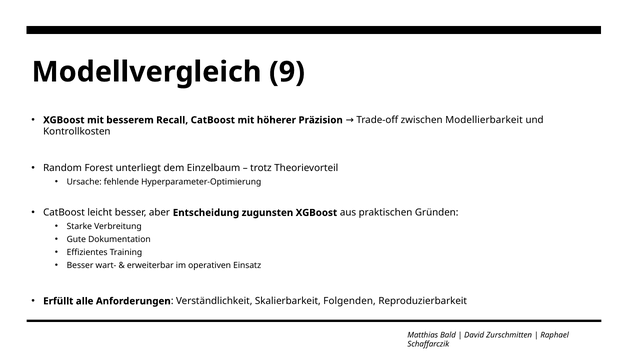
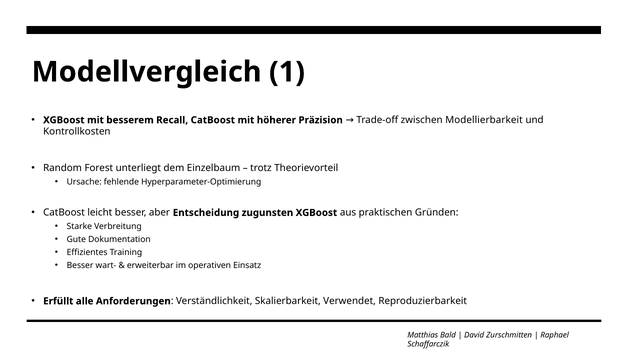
9: 9 -> 1
Folgenden: Folgenden -> Verwendet
